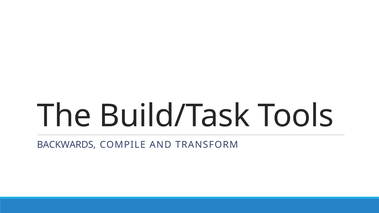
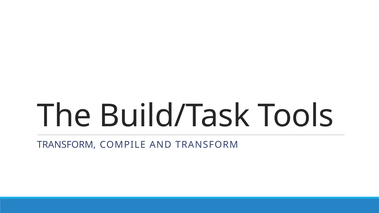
BACKWARDS at (66, 145): BACKWARDS -> TRANSFORM
